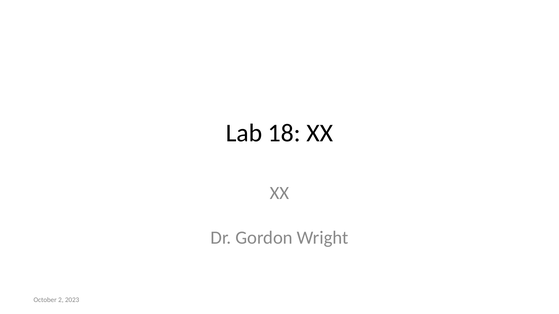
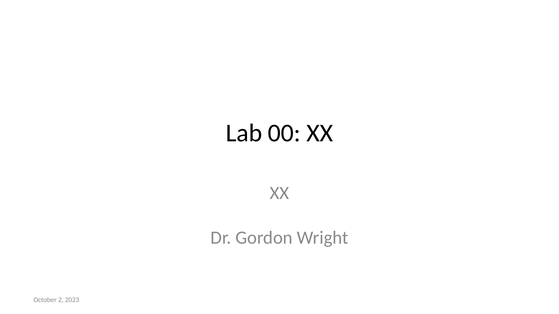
18: 18 -> 00
